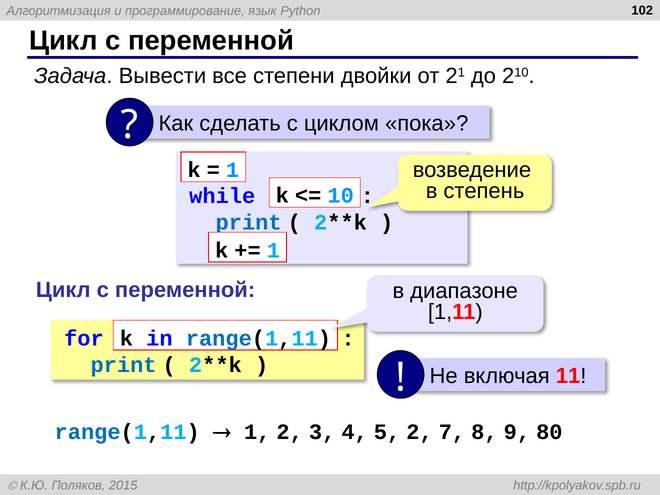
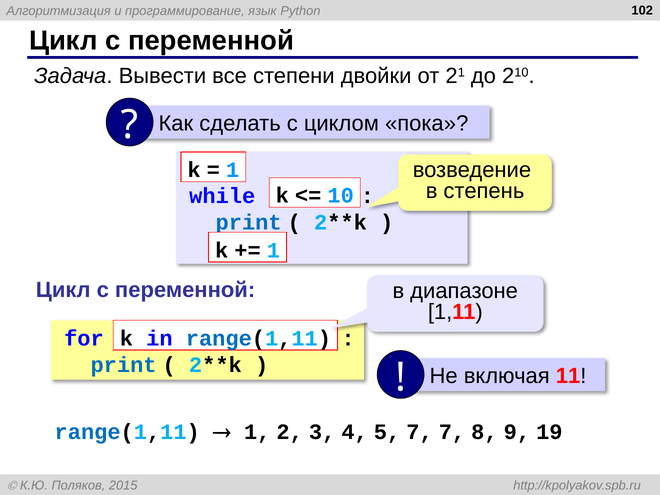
5 2: 2 -> 7
80: 80 -> 19
